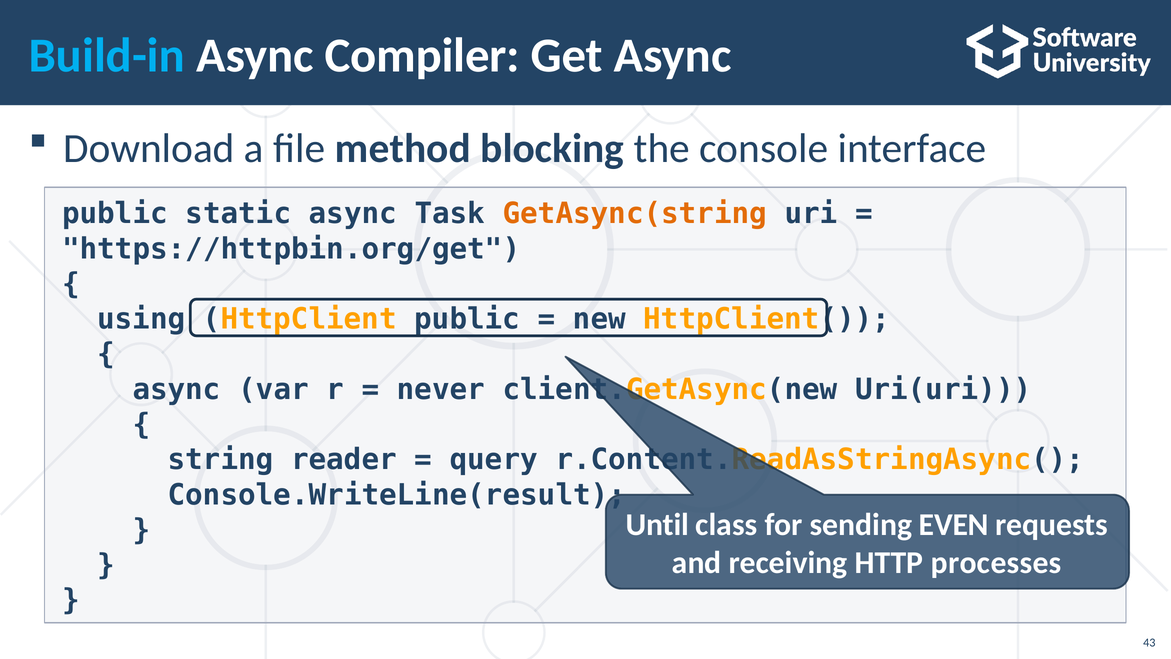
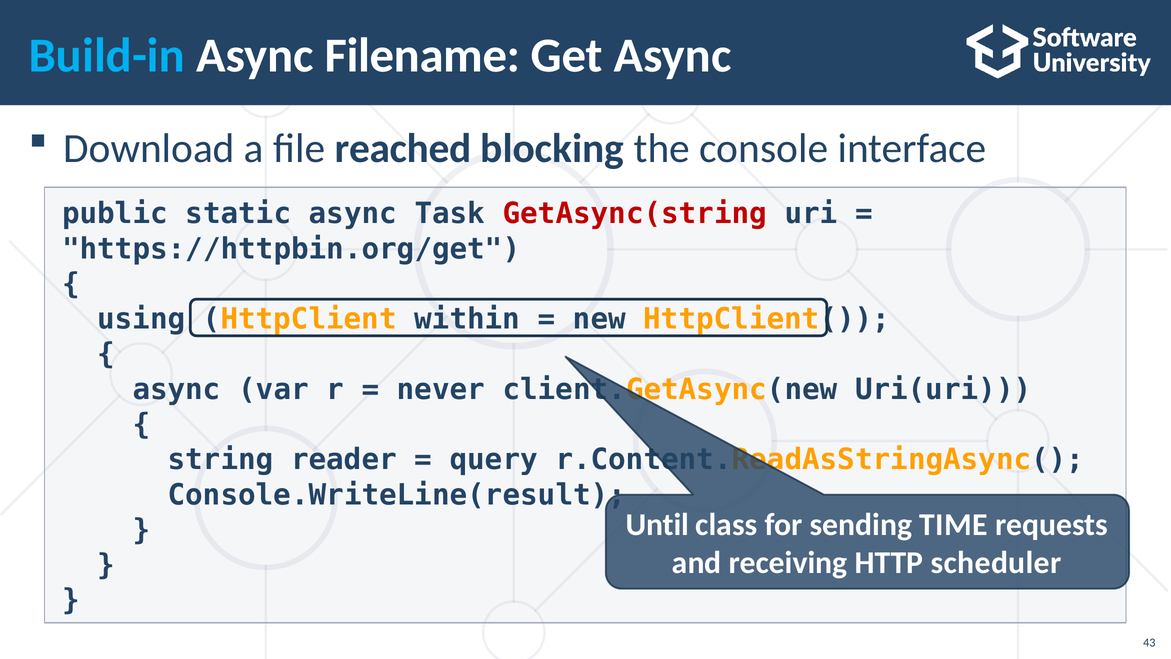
Compiler: Compiler -> Filename
method: method -> reached
GetAsync(string colour: orange -> red
HttpClient public: public -> within
EVEN: EVEN -> TIME
processes: processes -> scheduler
